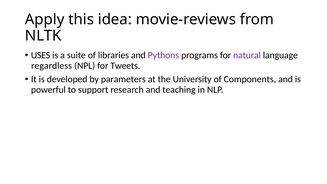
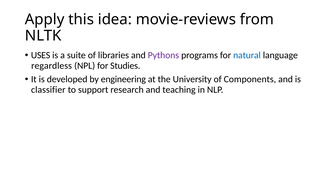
natural colour: purple -> blue
Tweets: Tweets -> Studies
parameters: parameters -> engineering
powerful: powerful -> classifier
